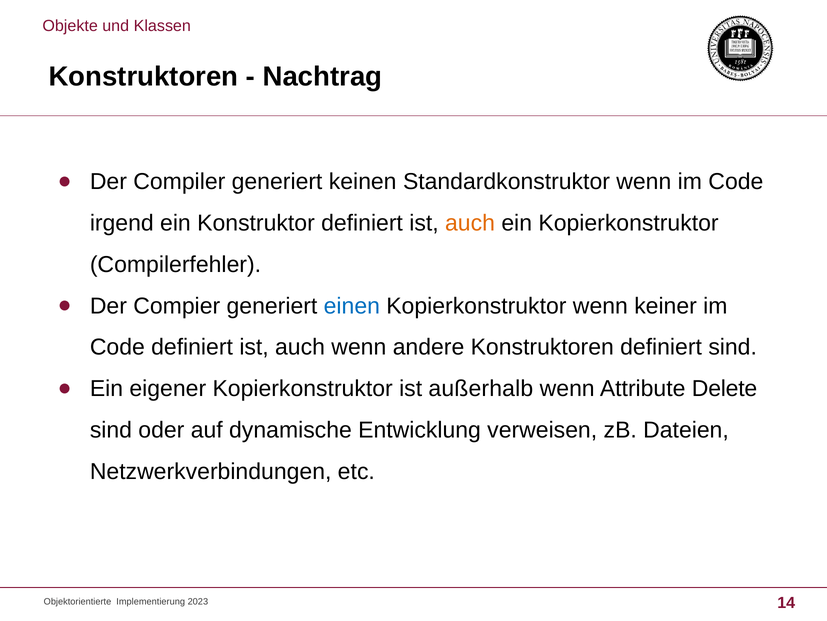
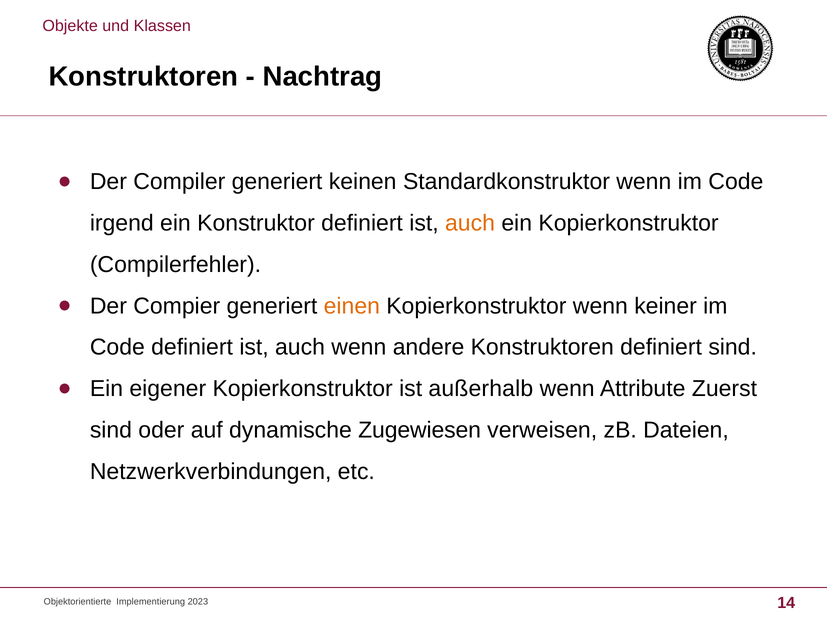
einen colour: blue -> orange
Delete: Delete -> Zuerst
Entwicklung: Entwicklung -> Zugewiesen
